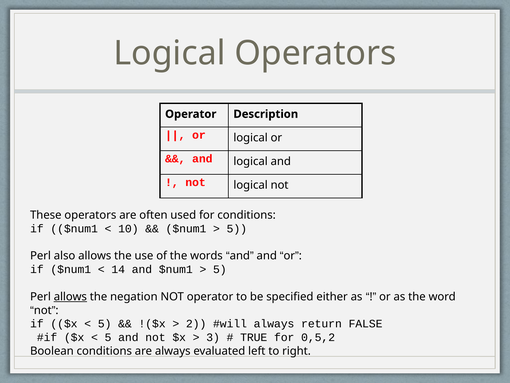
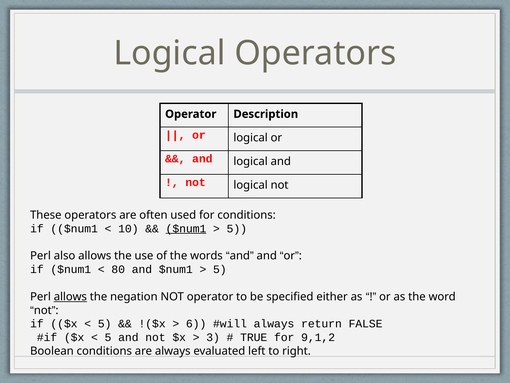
$num1 at (186, 228) underline: none -> present
14: 14 -> 80
2: 2 -> 6
0,5,2: 0,5,2 -> 9,1,2
